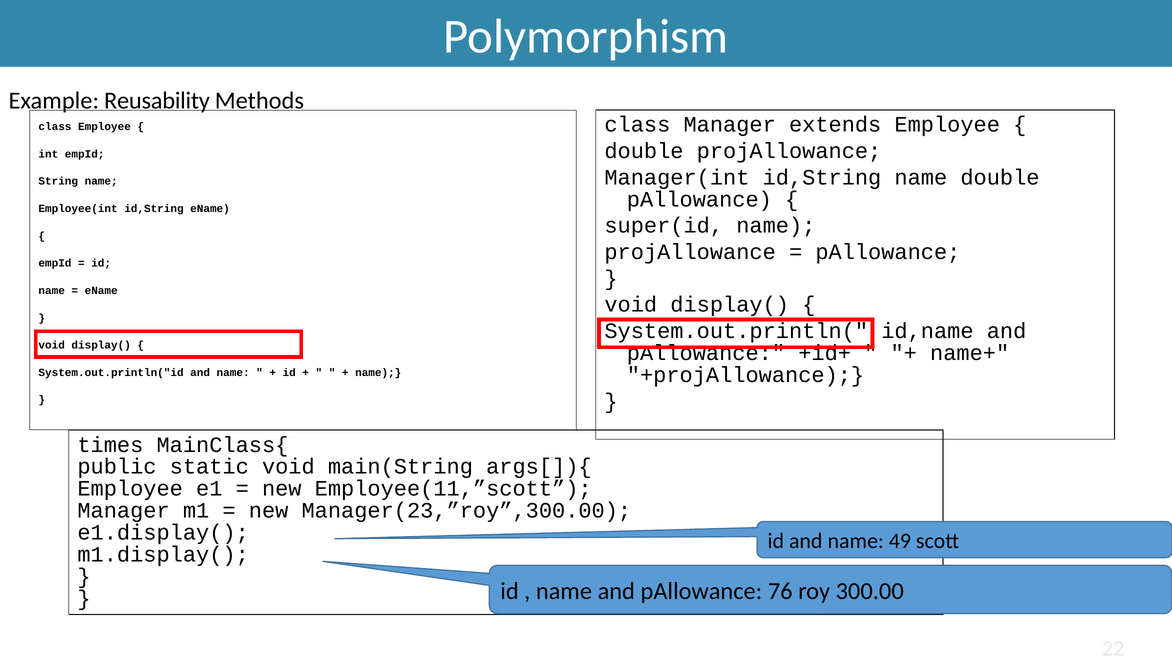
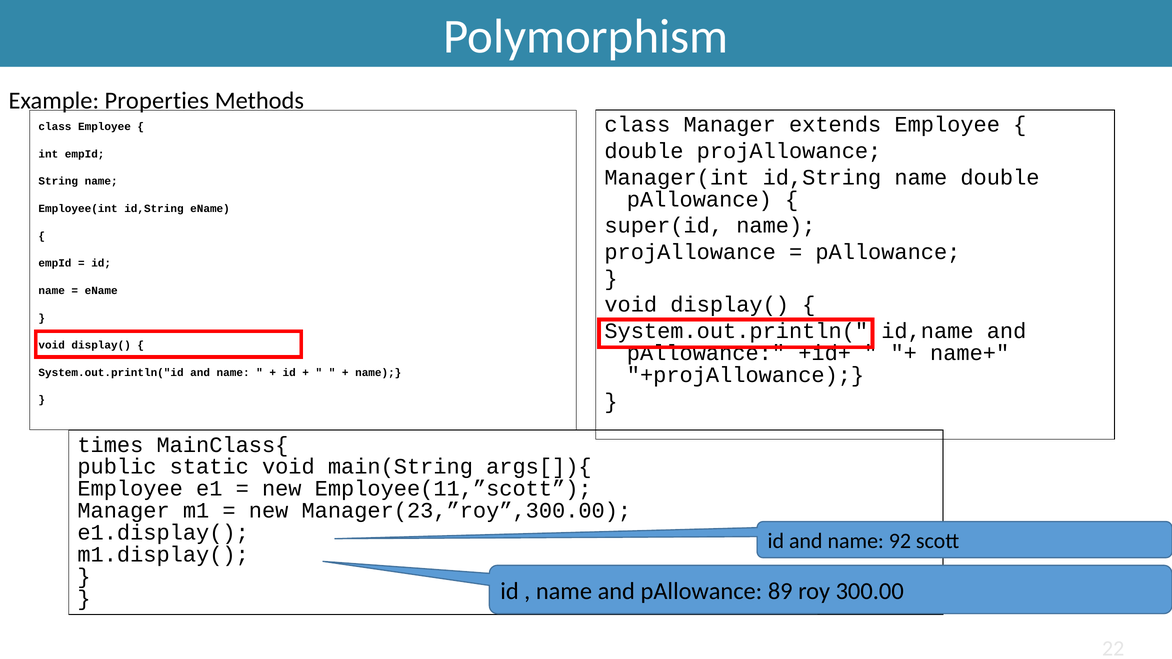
Reusability: Reusability -> Properties
49: 49 -> 92
76: 76 -> 89
